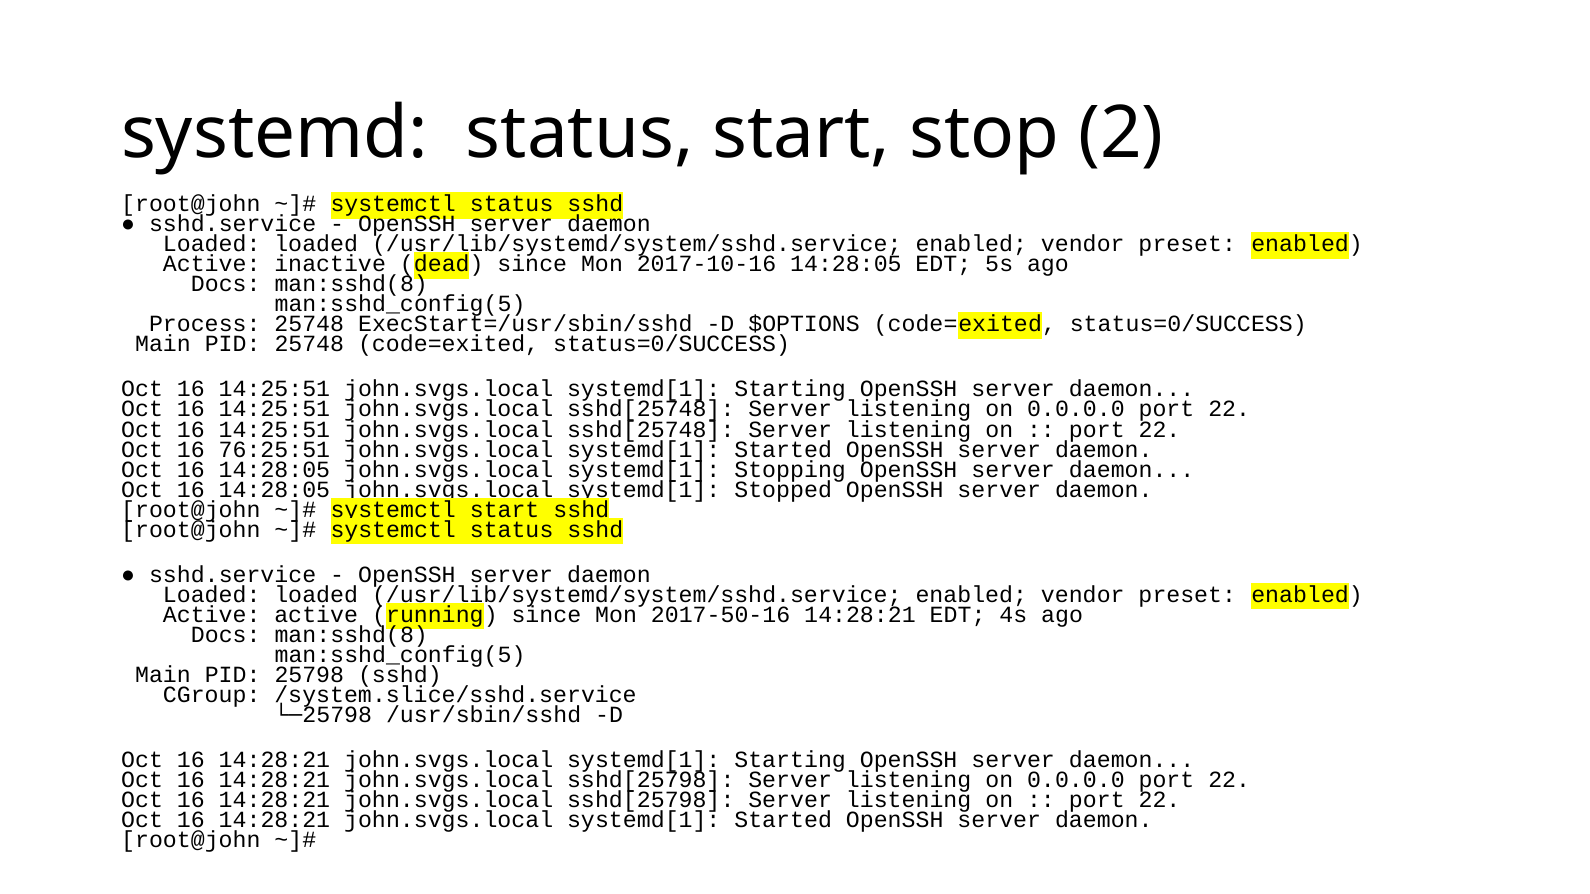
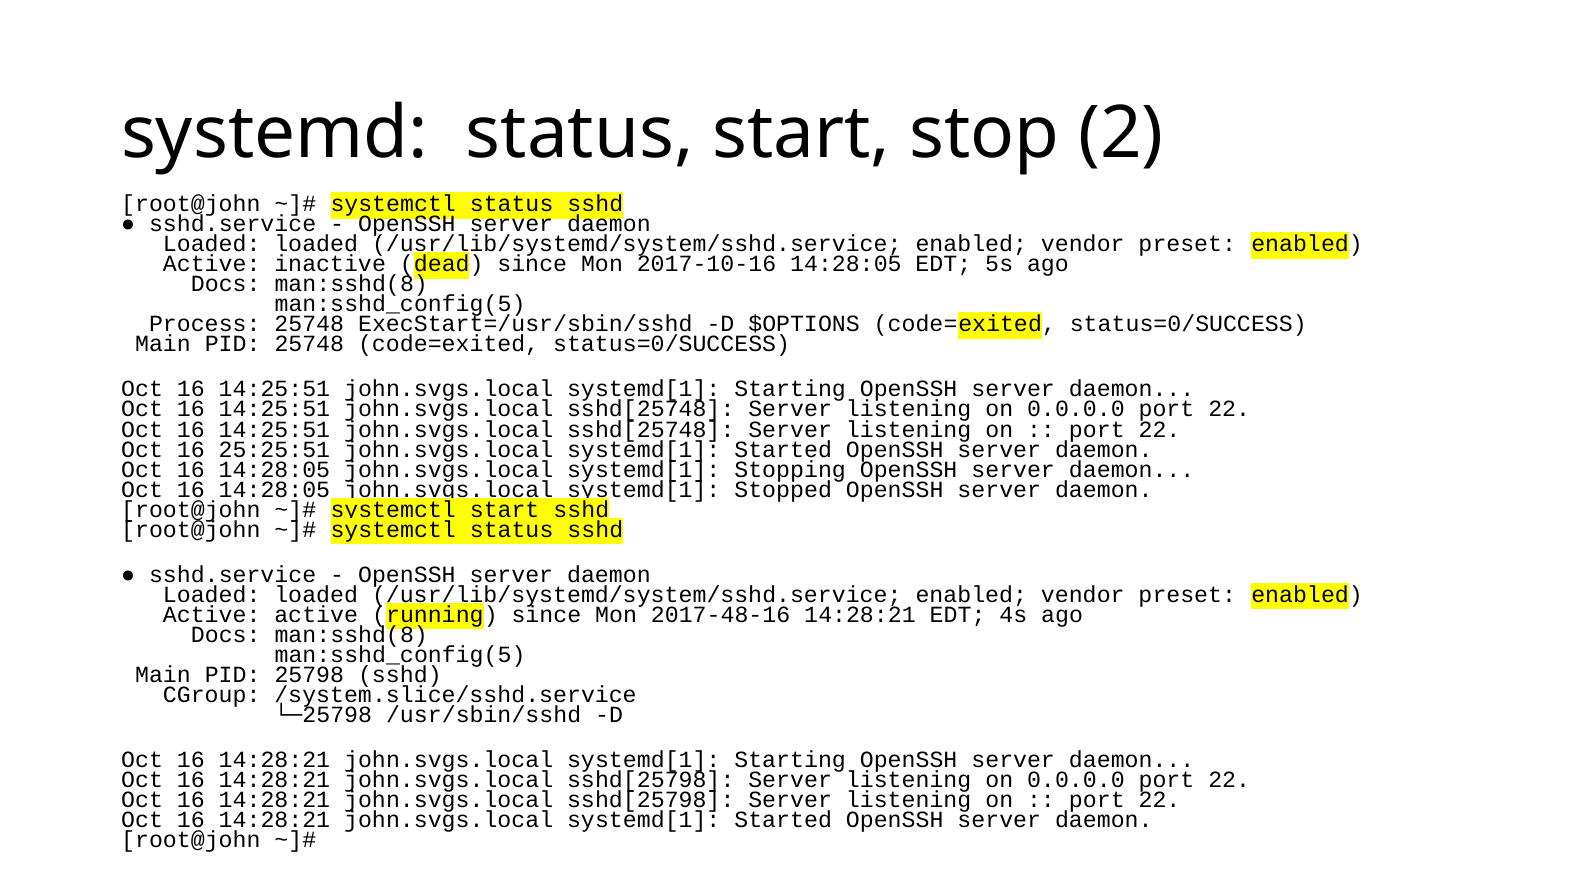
76:25:51: 76:25:51 -> 25:25:51
2017-50-16: 2017-50-16 -> 2017-48-16
